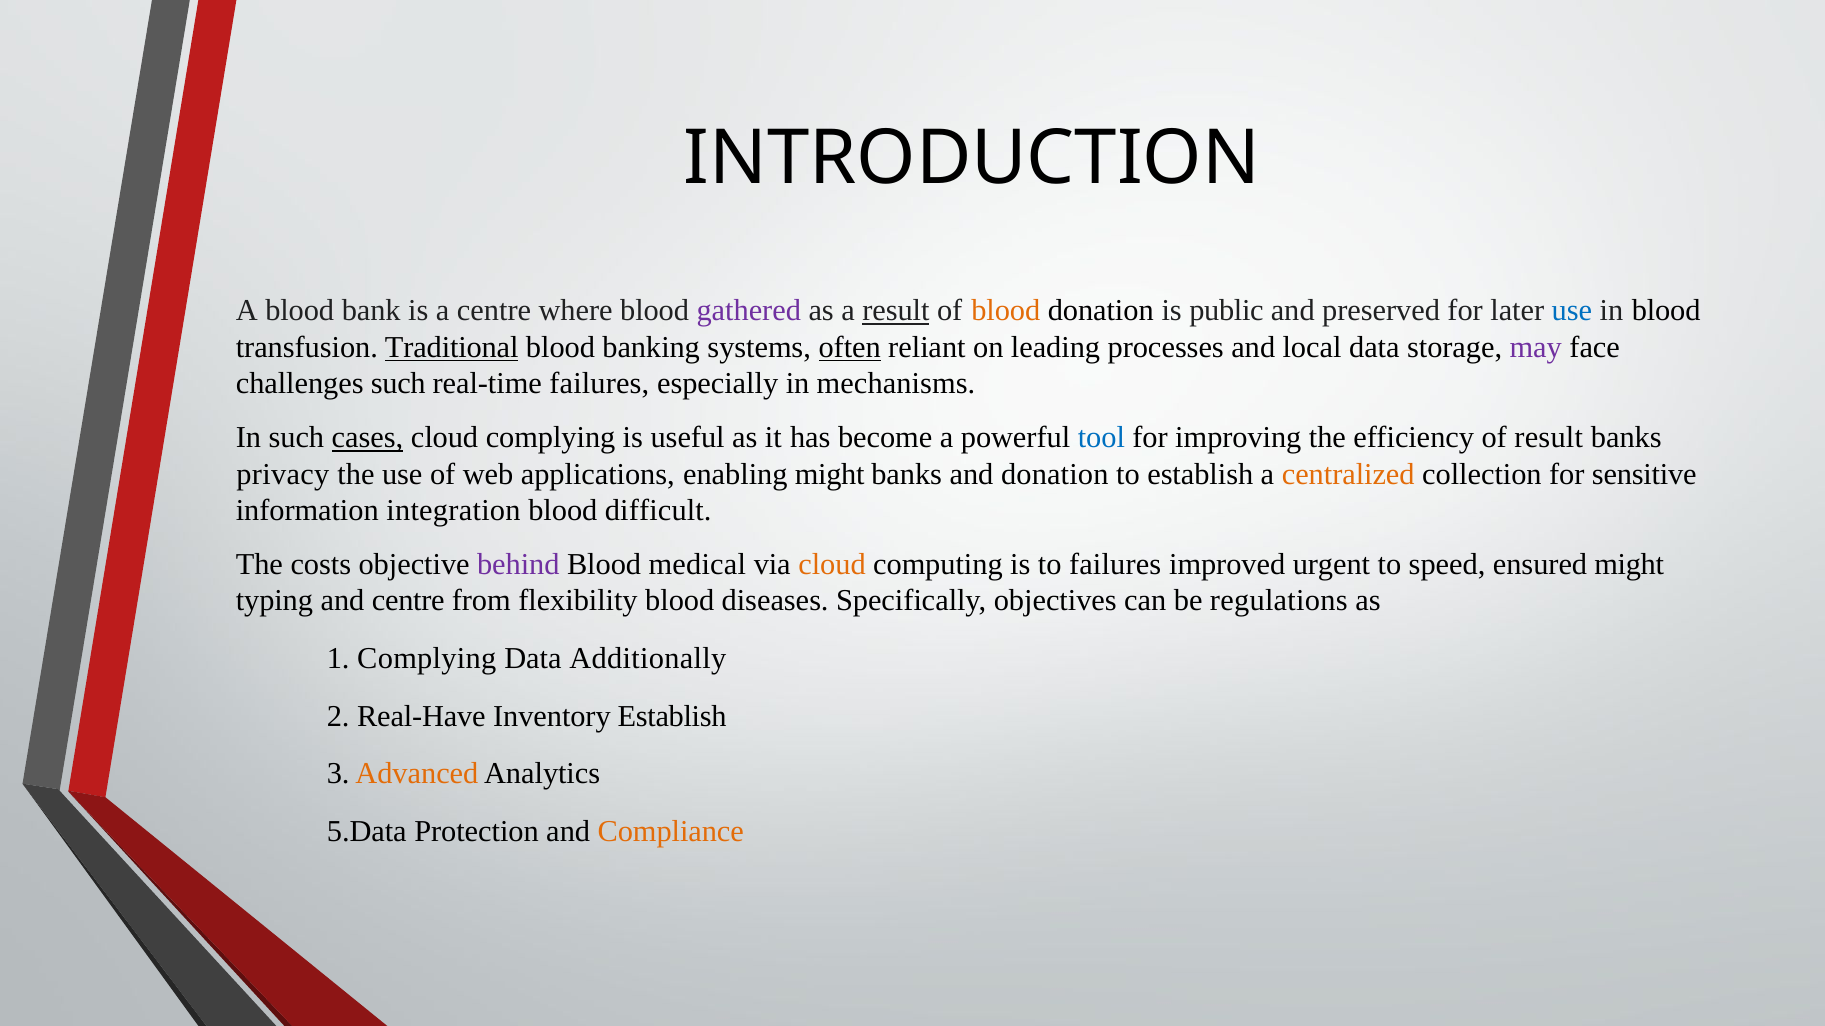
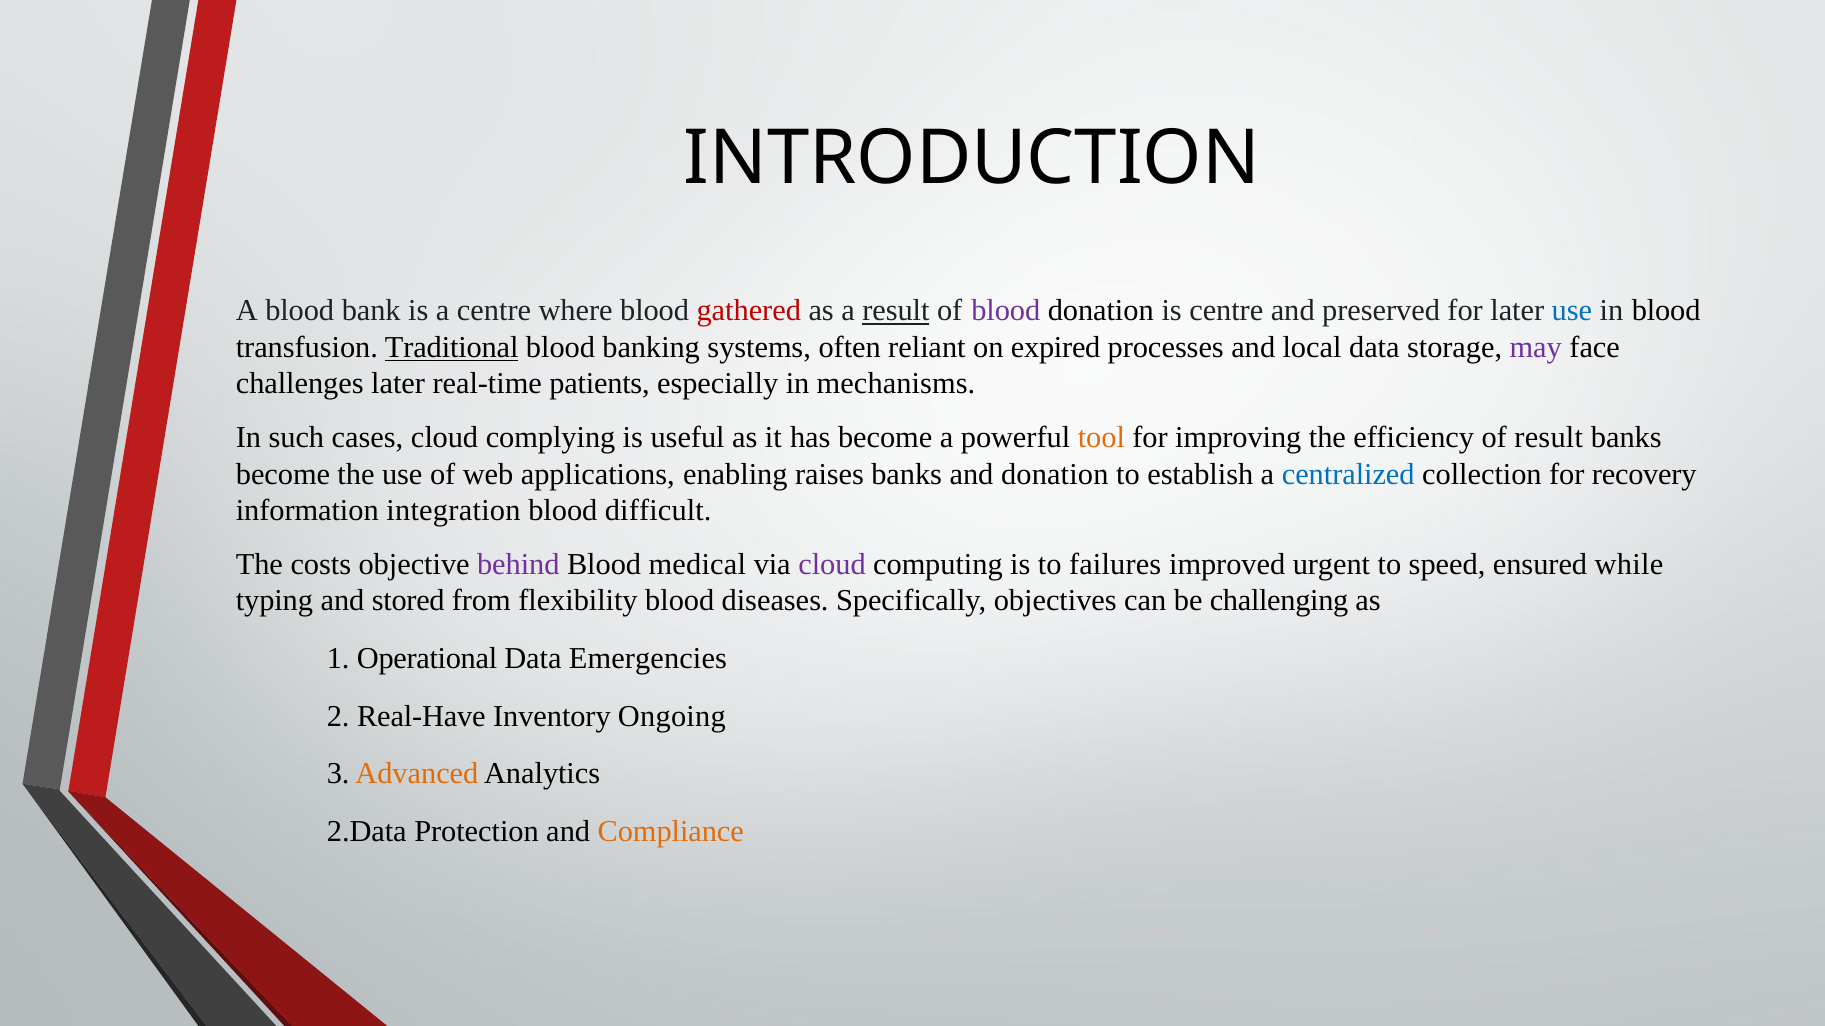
gathered colour: purple -> red
blood at (1006, 311) colour: orange -> purple
is public: public -> centre
often underline: present -> none
leading: leading -> expired
challenges such: such -> later
real-time failures: failures -> patients
cases underline: present -> none
tool colour: blue -> orange
privacy at (283, 474): privacy -> become
enabling might: might -> raises
centralized colour: orange -> blue
sensitive: sensitive -> recovery
cloud at (832, 565) colour: orange -> purple
ensured might: might -> while
and centre: centre -> stored
regulations: regulations -> challenging
1 Complying: Complying -> Operational
Additionally: Additionally -> Emergencies
Inventory Establish: Establish -> Ongoing
5.Data: 5.Data -> 2.Data
